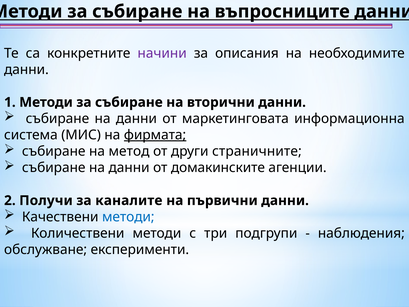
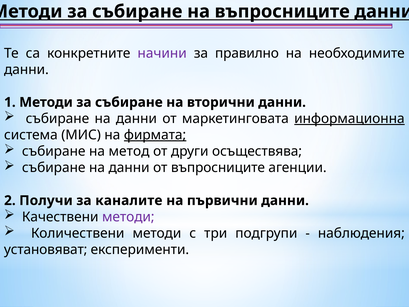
описания: описания -> правилно
информационна underline: none -> present
страничните: страничните -> осъществява
от домакинските: домакинските -> въпросниците
методи at (128, 217) colour: blue -> purple
обслужване: обслужване -> установяват
